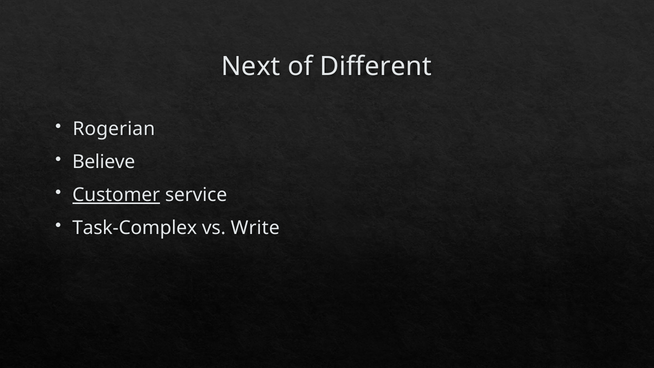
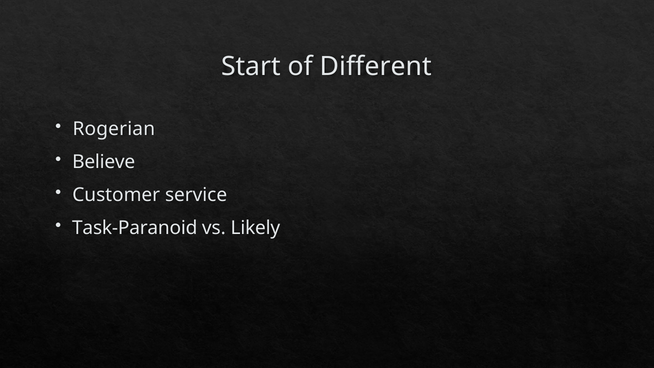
Next: Next -> Start
Customer underline: present -> none
Task-Complex: Task-Complex -> Task-Paranoid
Write: Write -> Likely
